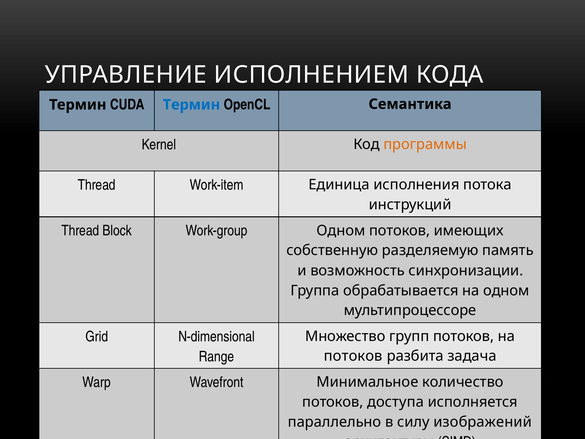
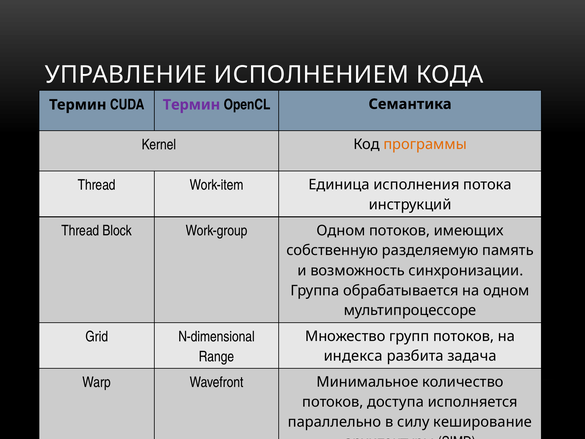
Термин at (191, 105) colour: blue -> purple
потоков at (353, 356): потоков -> индекса
изображений: изображений -> кеширование
